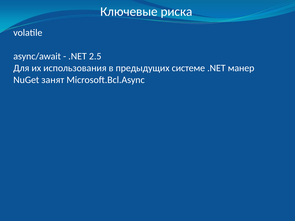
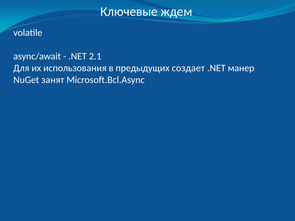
риска: риска -> ждем
2.5: 2.5 -> 2.1
системе: системе -> создает
